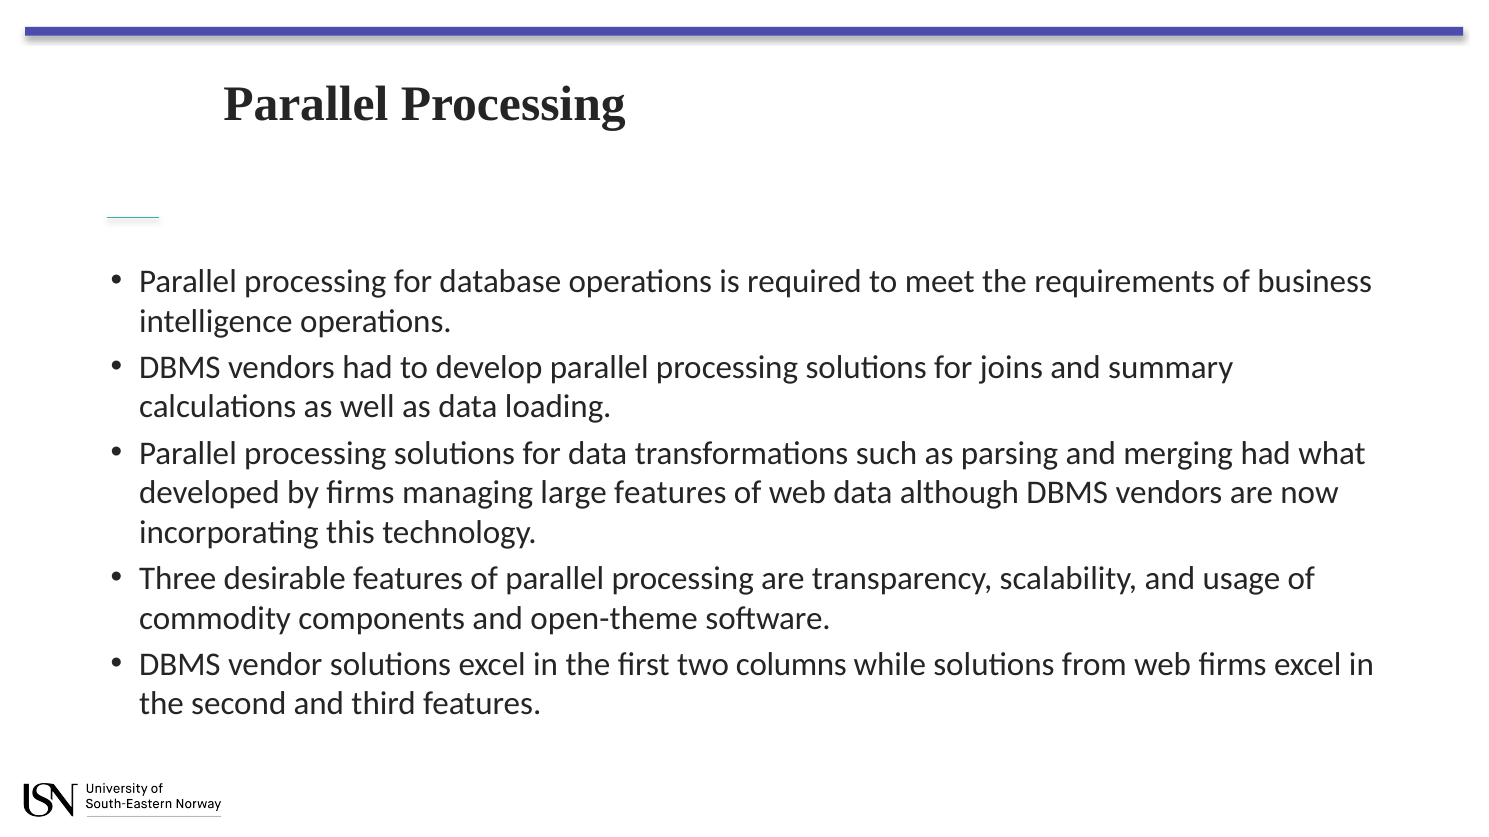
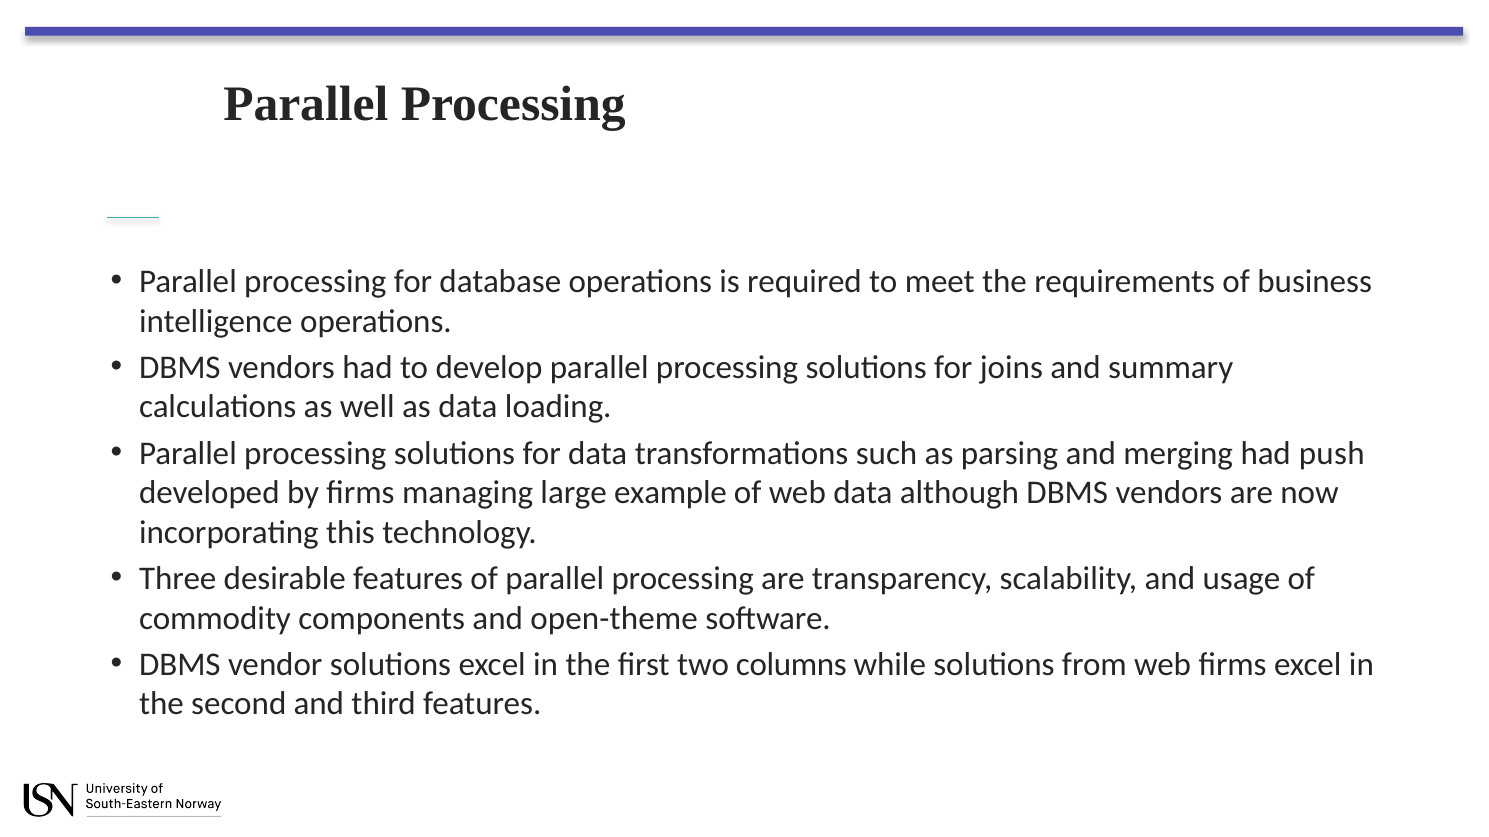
what: what -> push
large features: features -> example
